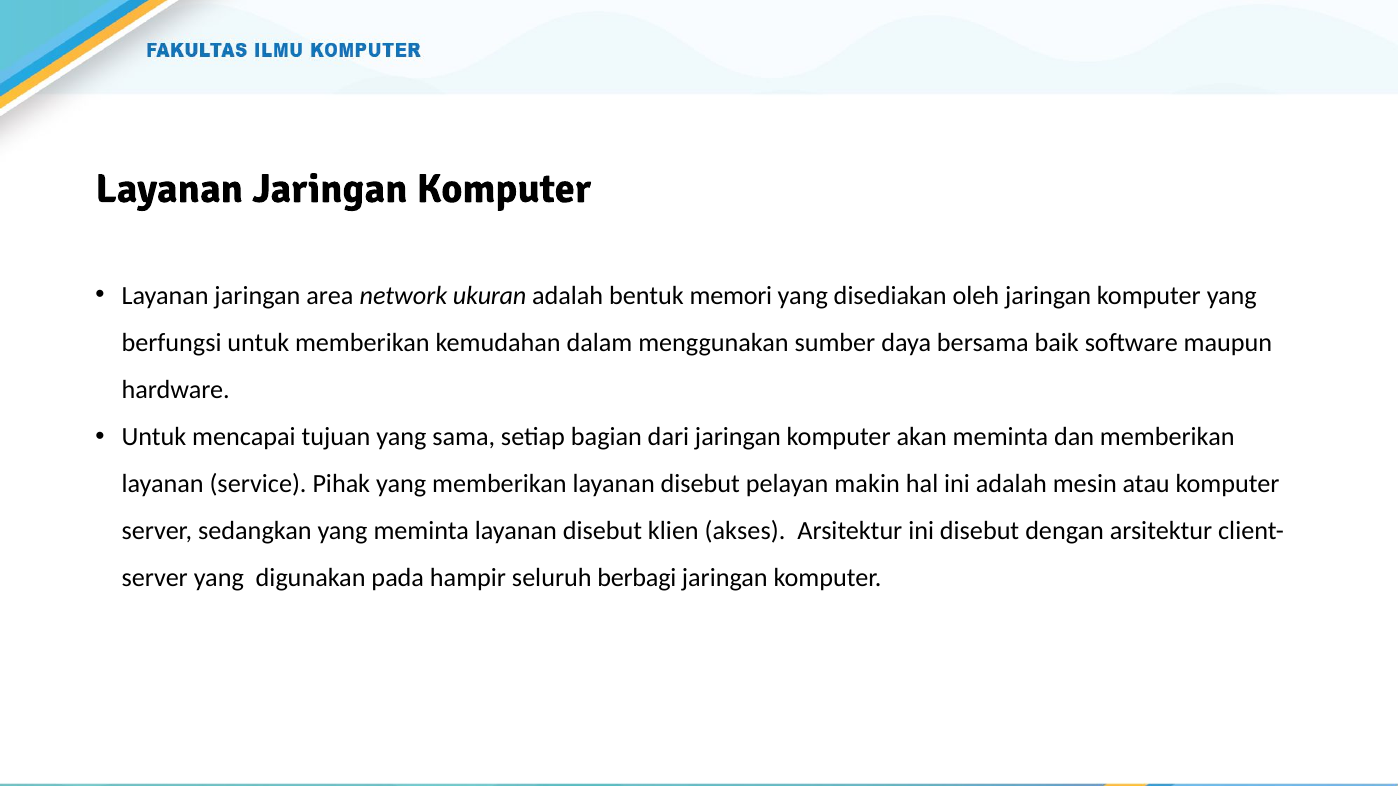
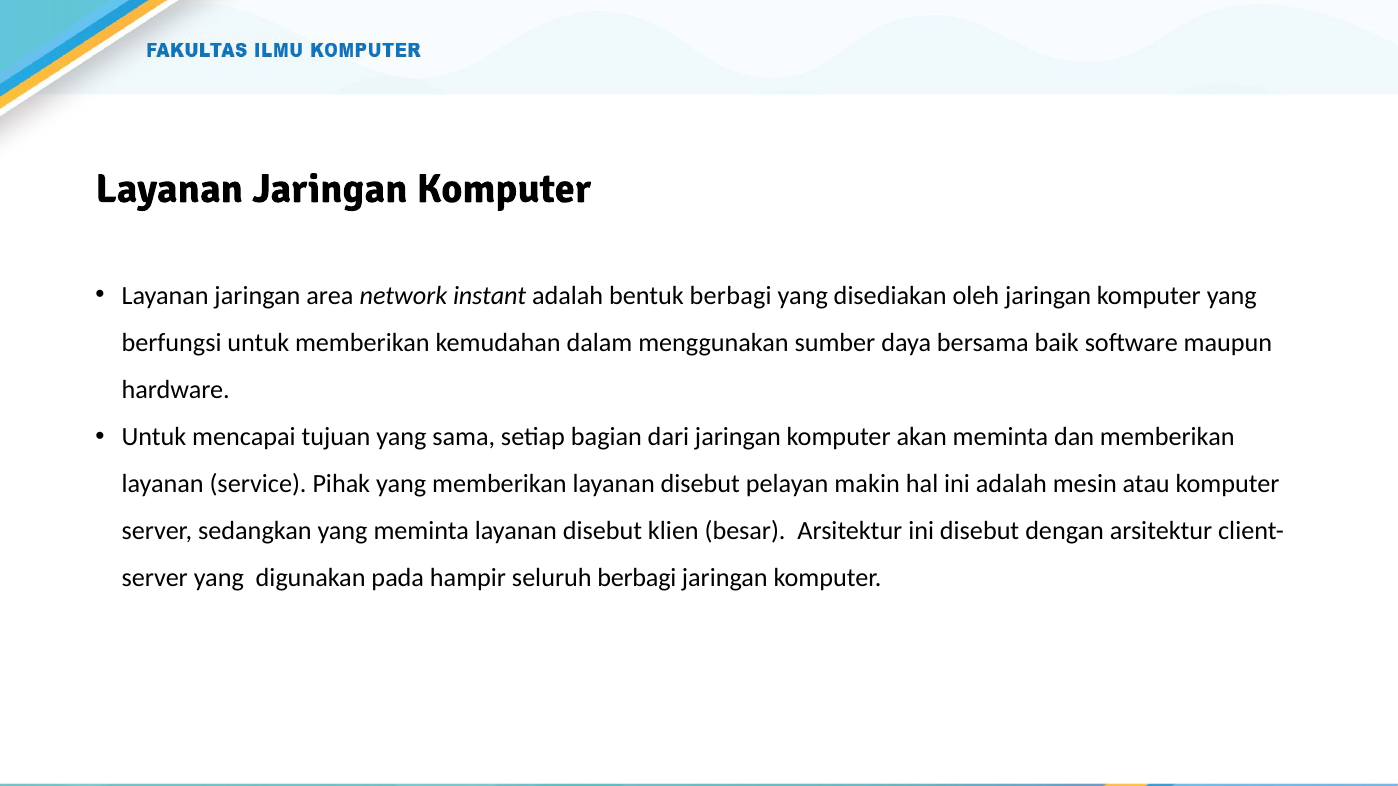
ukuran: ukuran -> instant
bentuk memori: memori -> berbagi
akses: akses -> besar
